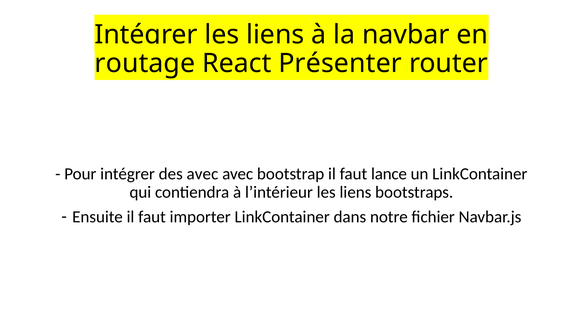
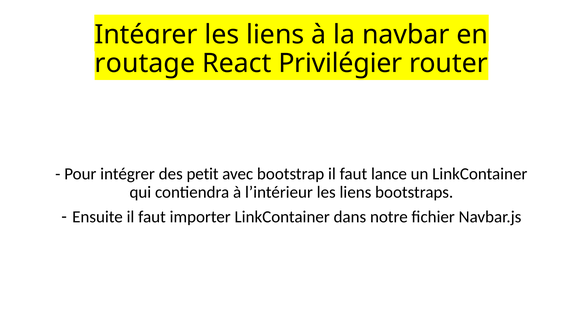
Présenter: Présenter -> Privilégier
des avec: avec -> petit
